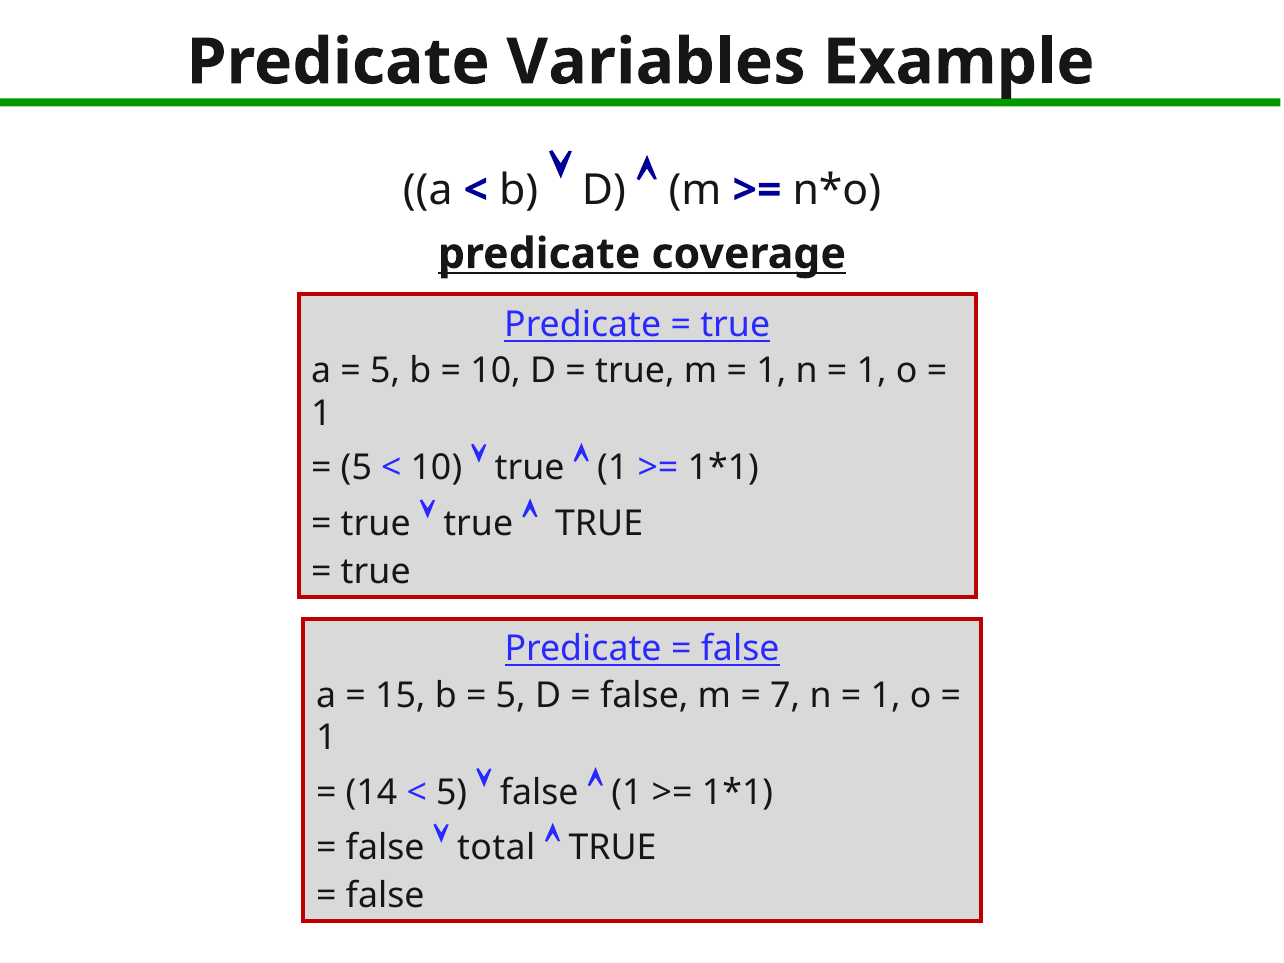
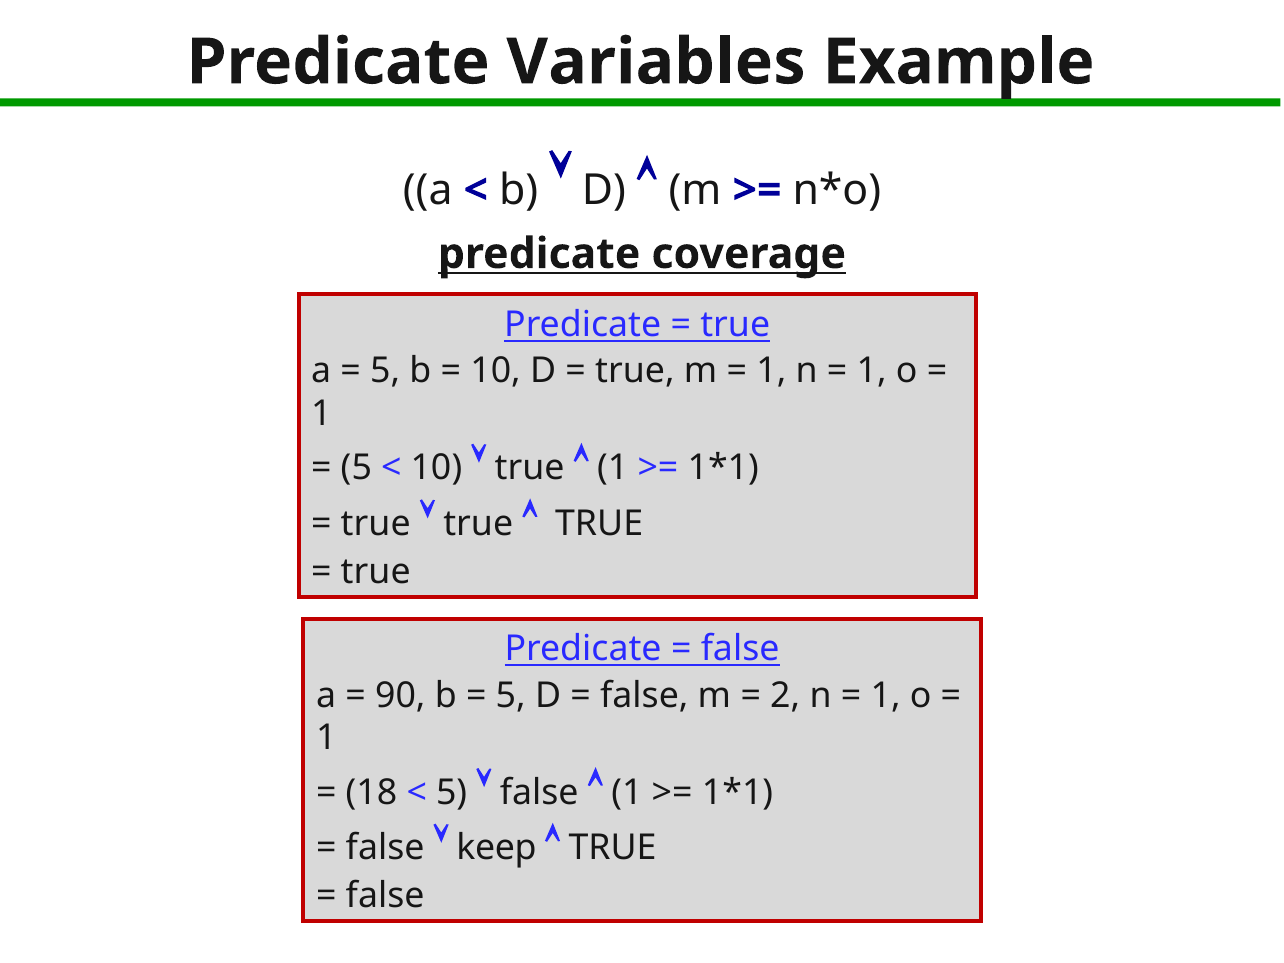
15: 15 -> 90
7: 7 -> 2
14: 14 -> 18
total: total -> keep
